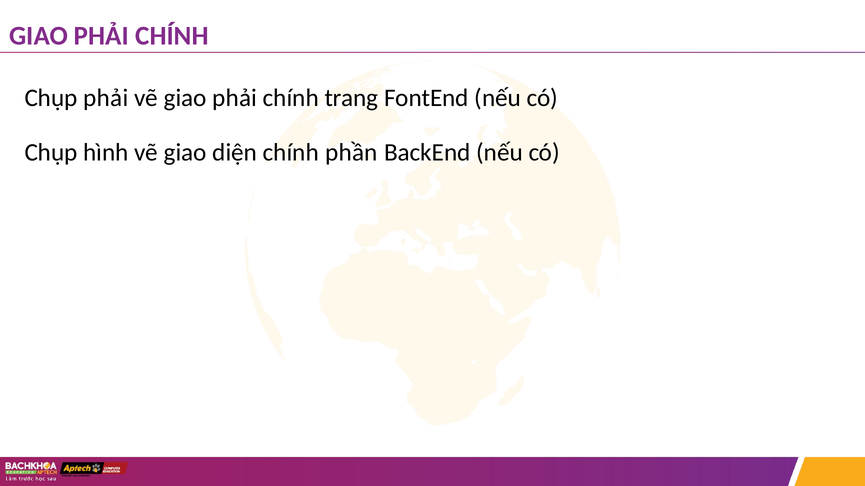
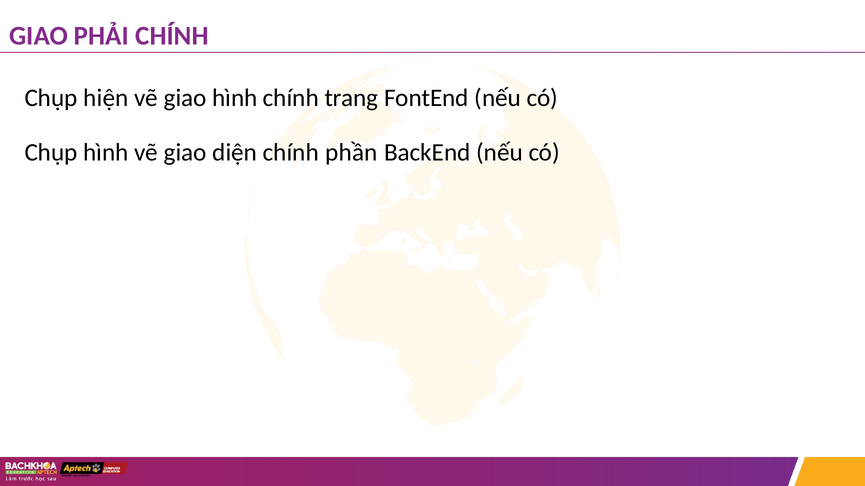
Chụp phải: phải -> hiện
vẽ giao phải: phải -> hình
